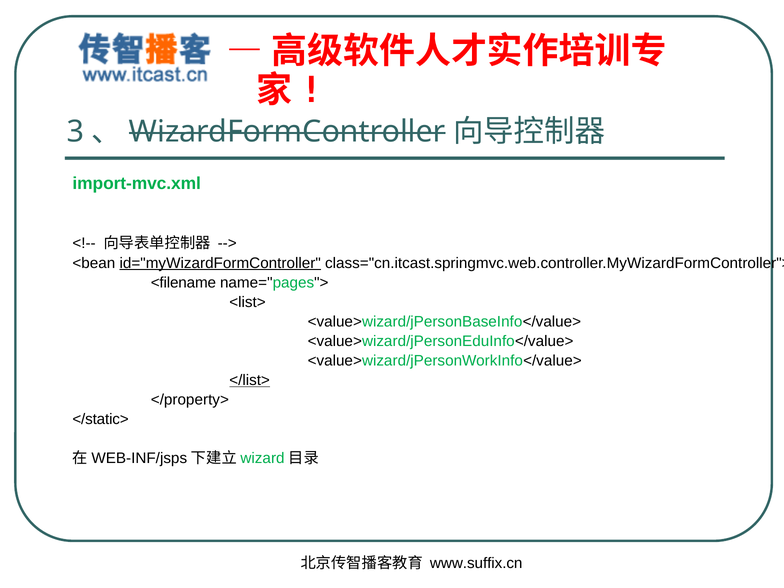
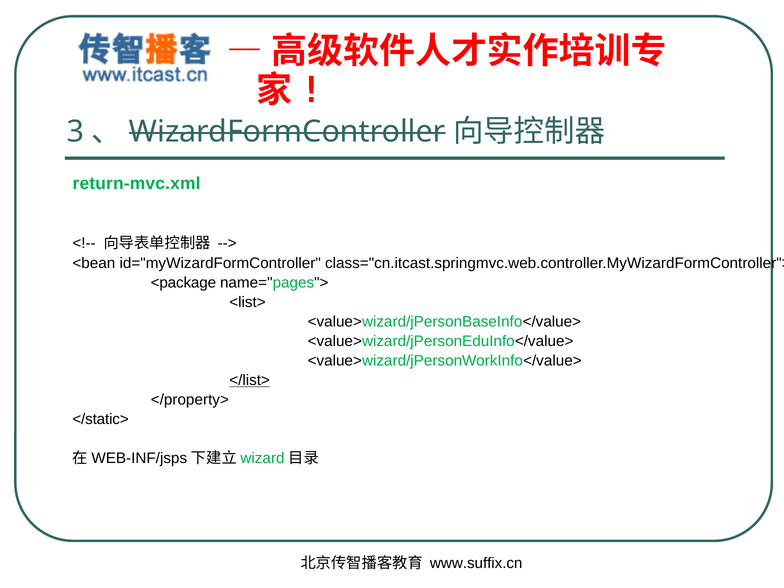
import-mvc.xml: import-mvc.xml -> return-mvc.xml
id="myWizardFormController underline: present -> none
<filename: <filename -> <package
